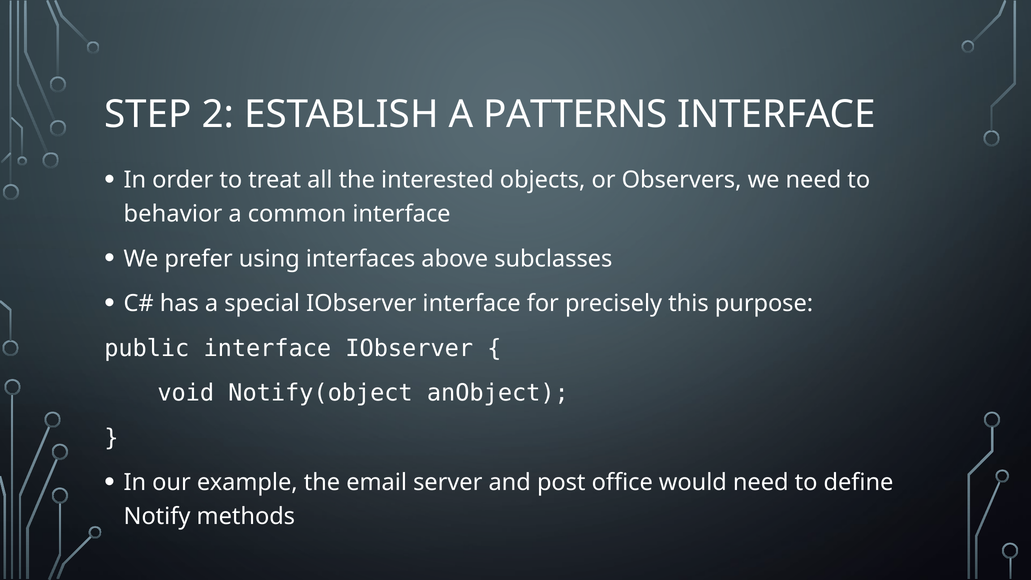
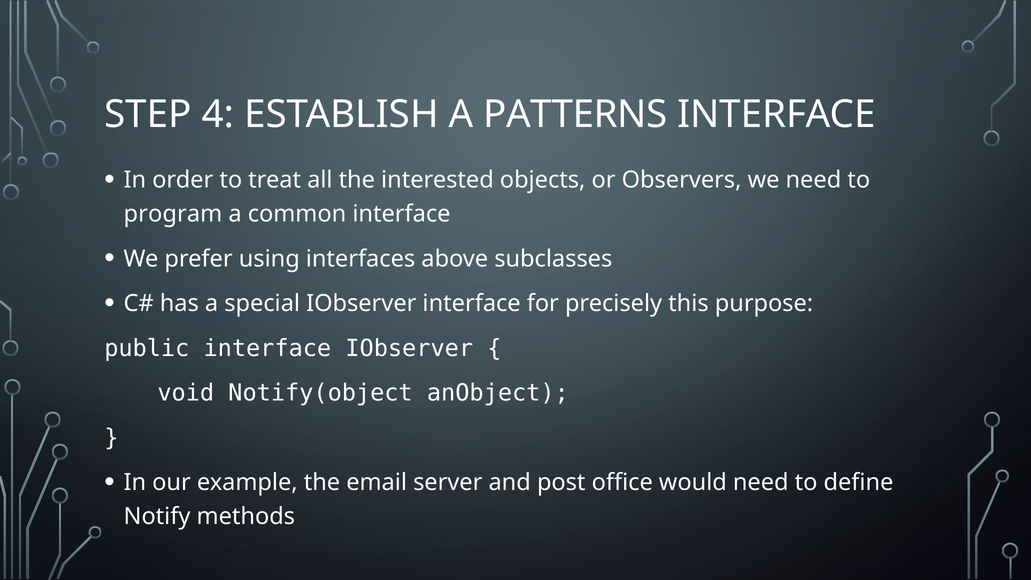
2: 2 -> 4
behavior: behavior -> program
